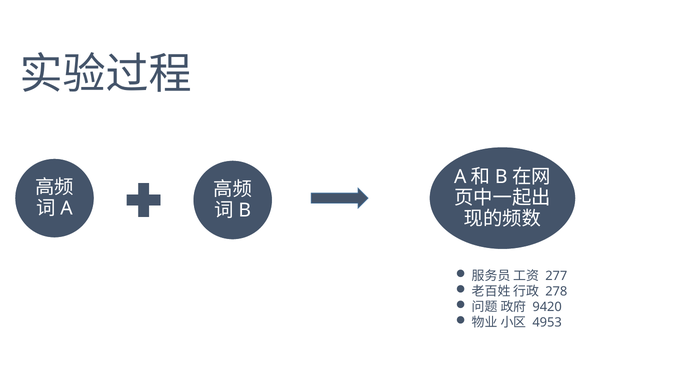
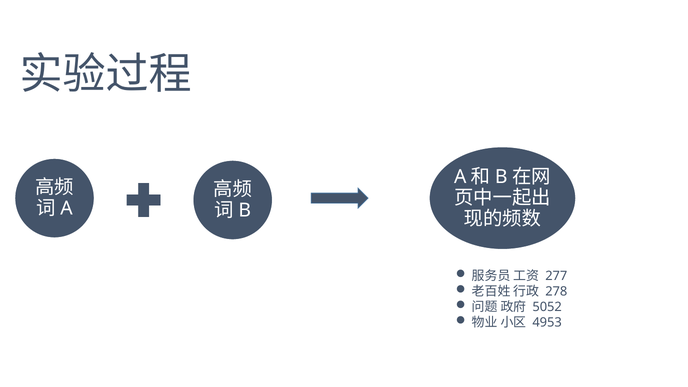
9420: 9420 -> 5052
